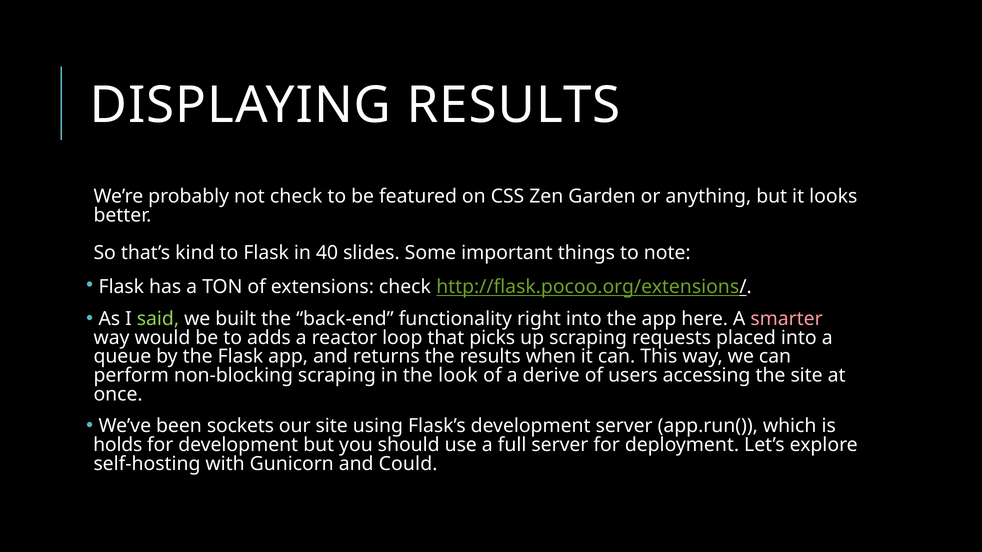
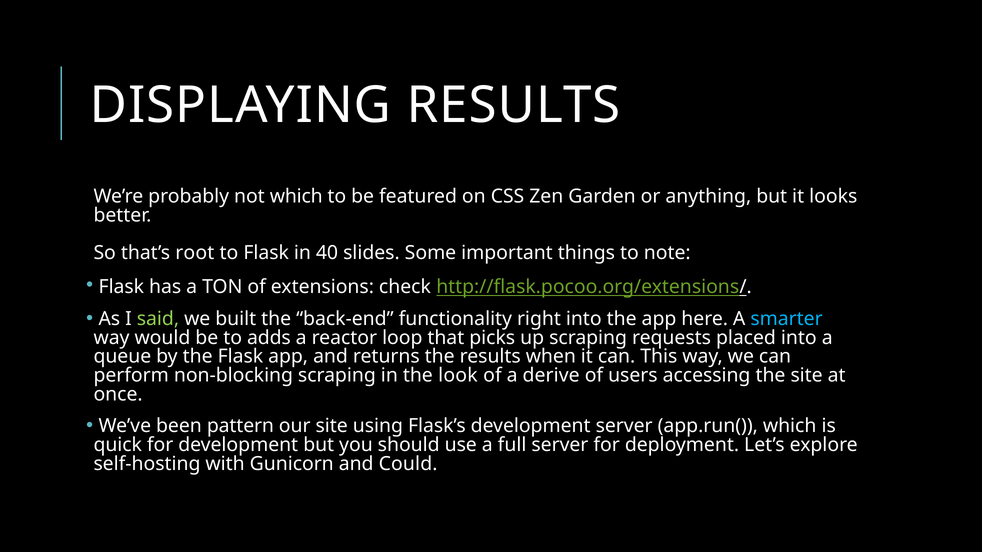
not check: check -> which
kind: kind -> root
smarter colour: pink -> light blue
sockets: sockets -> pattern
holds: holds -> quick
